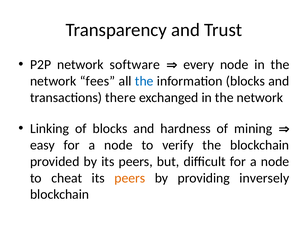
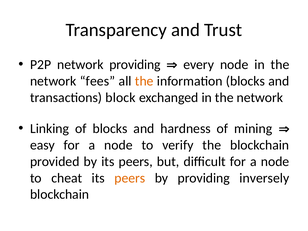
network software: software -> providing
the at (144, 81) colour: blue -> orange
there: there -> block
